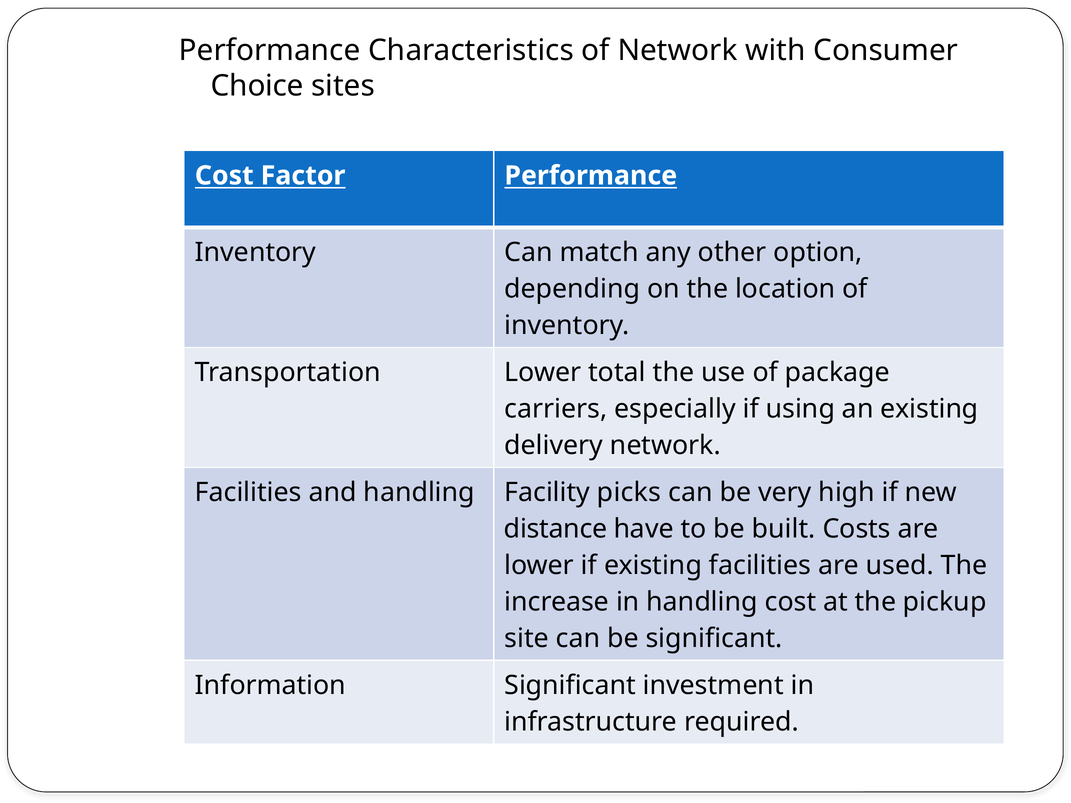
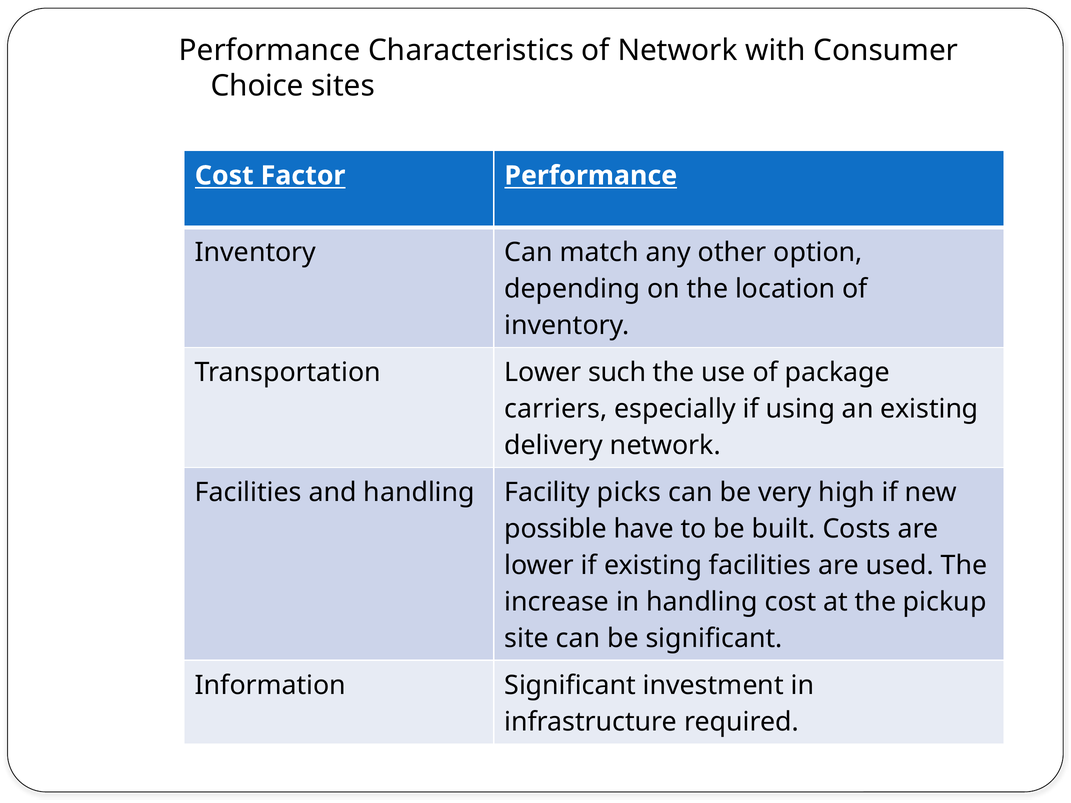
total: total -> such
distance: distance -> possible
